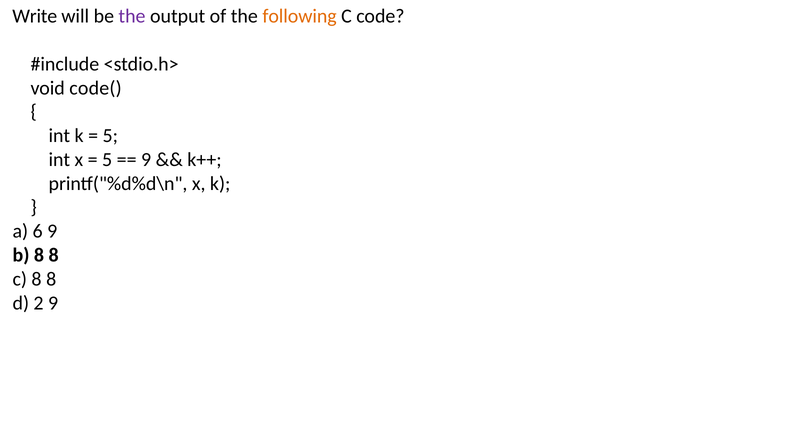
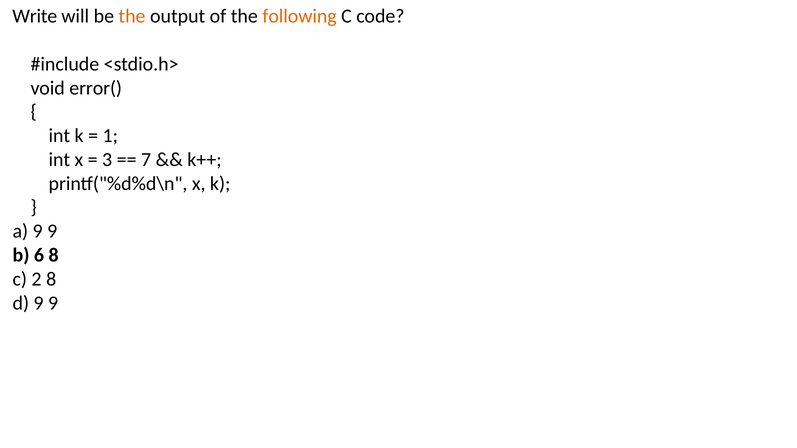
the at (132, 16) colour: purple -> orange
code(: code( -> error(
5 at (110, 136): 5 -> 1
5 at (107, 160): 5 -> 3
9 at (146, 160): 9 -> 7
a 6: 6 -> 9
b 8: 8 -> 6
c 8: 8 -> 2
d 2: 2 -> 9
